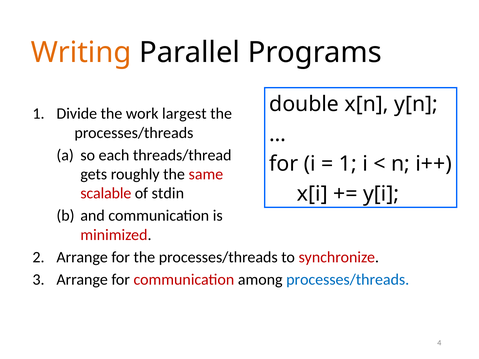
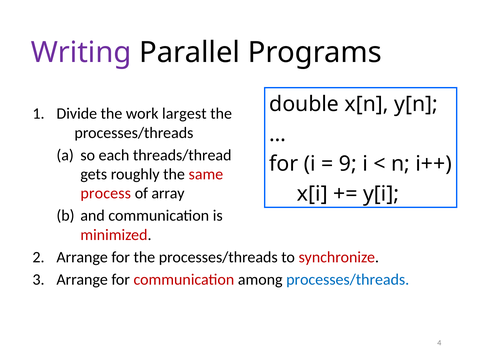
Writing colour: orange -> purple
1 at (348, 164): 1 -> 9
scalable: scalable -> process
stdin: stdin -> array
